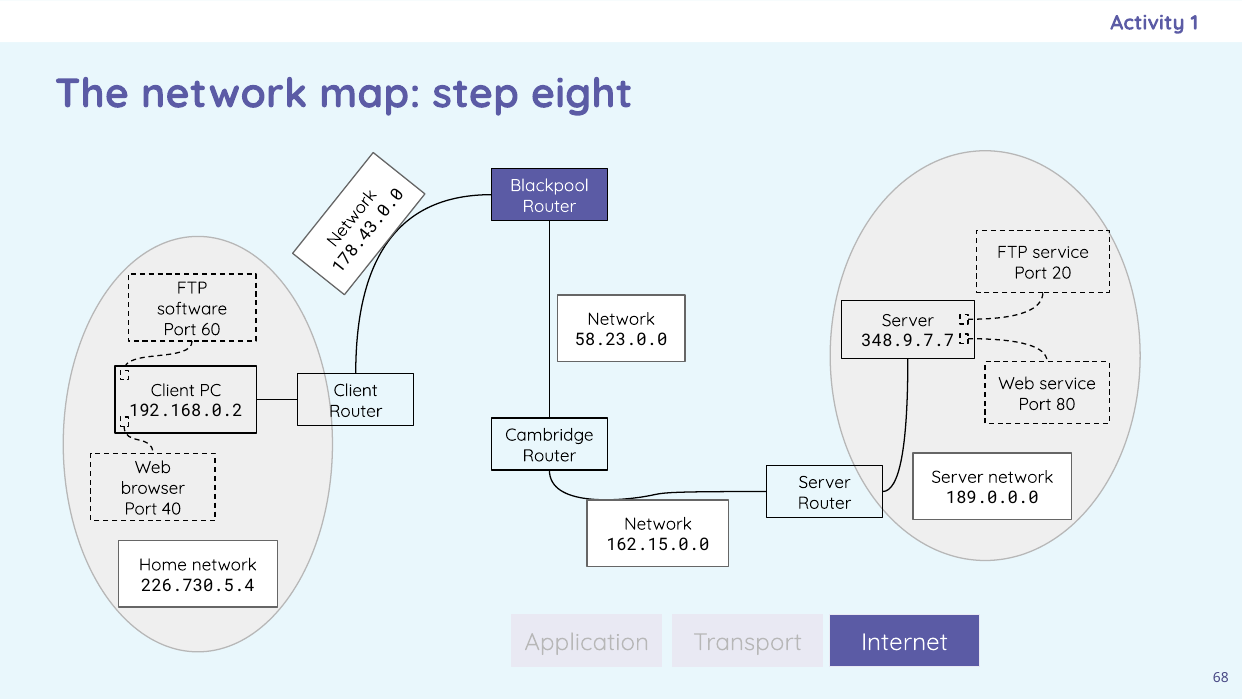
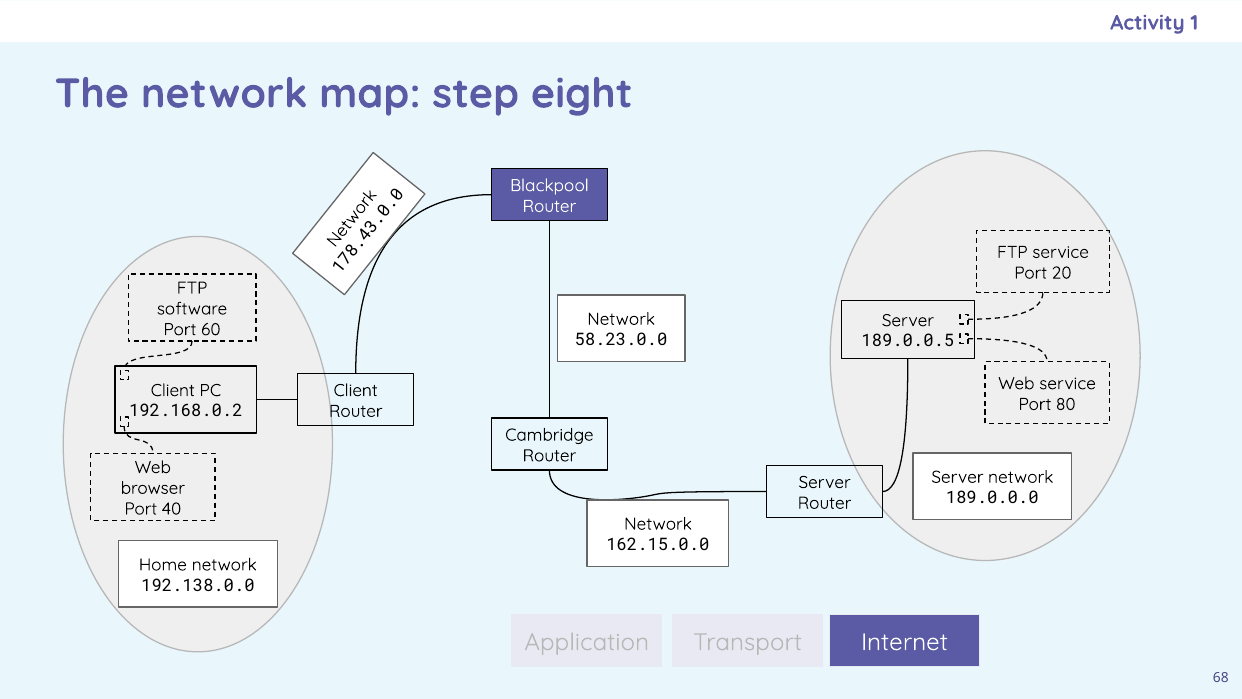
348.9.7.7: 348.9.7.7 -> 189.0.0.5
226.730.5.4: 226.730.5.4 -> 192.138.0.0
